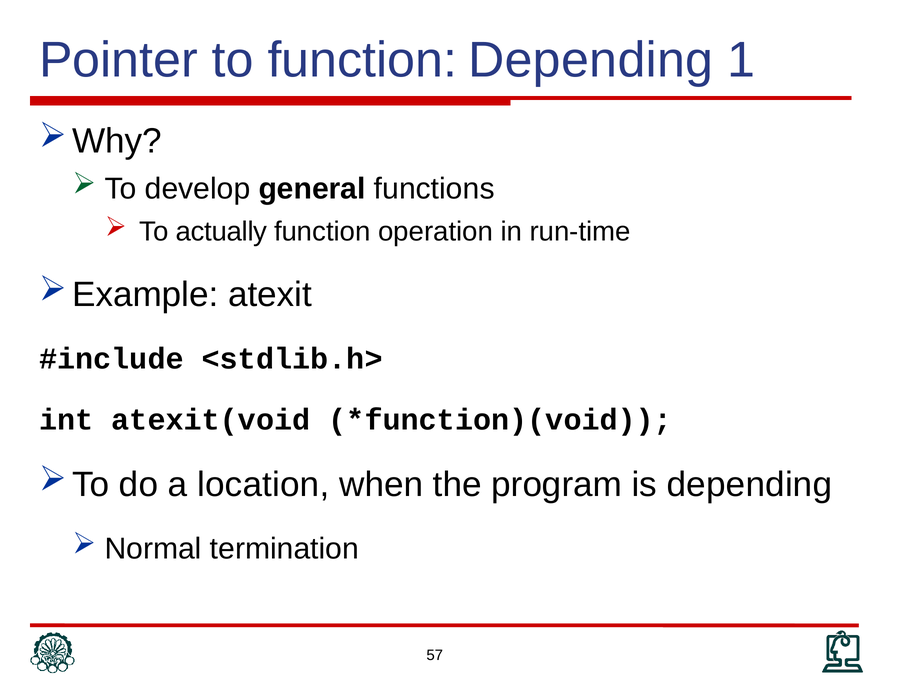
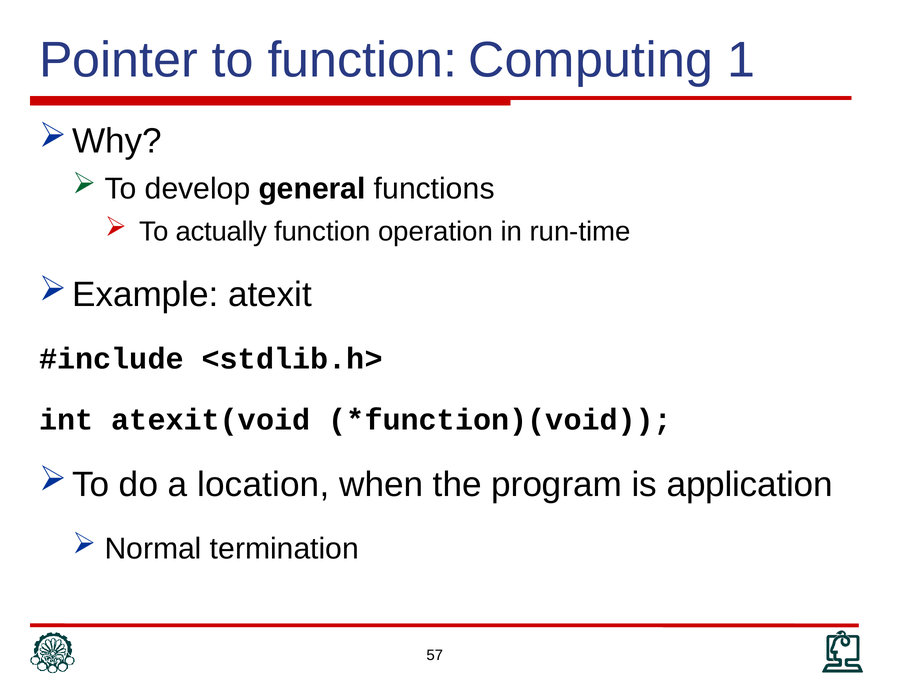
function Depending: Depending -> Computing
is depending: depending -> application
